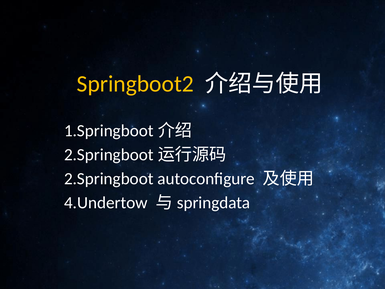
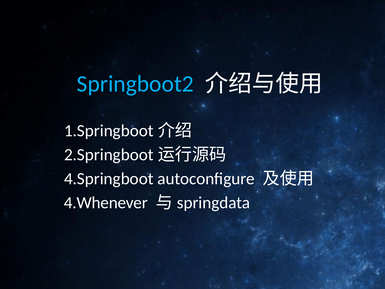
Springboot2 colour: yellow -> light blue
2.Springboot: 2.Springboot -> 4.Springboot
4.Undertow: 4.Undertow -> 4.Whenever
